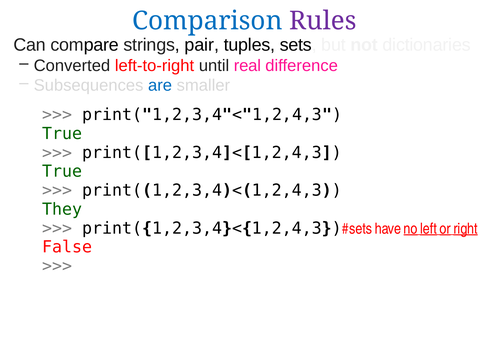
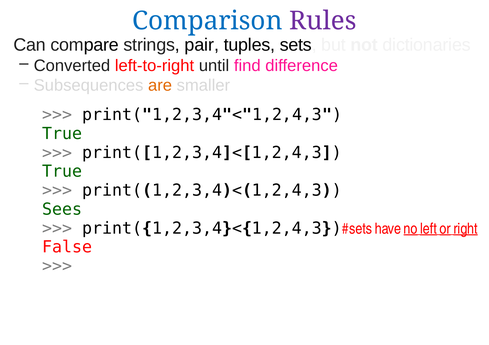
real: real -> find
are colour: blue -> orange
They: They -> Sees
